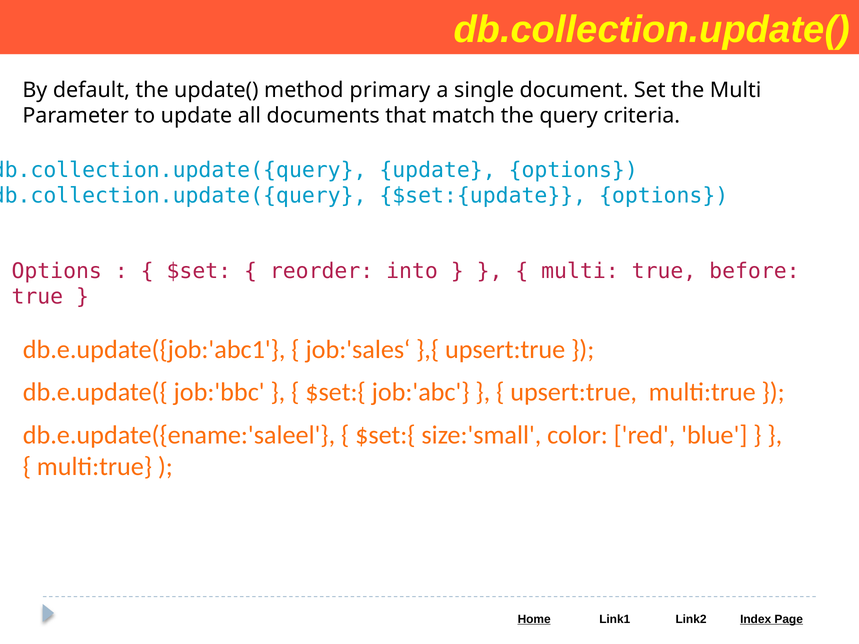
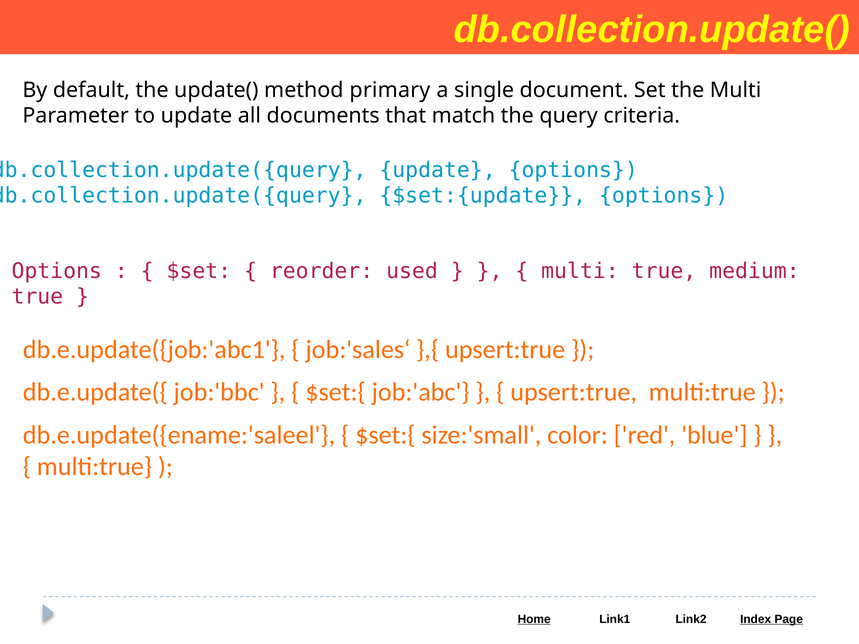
into: into -> used
before: before -> medium
